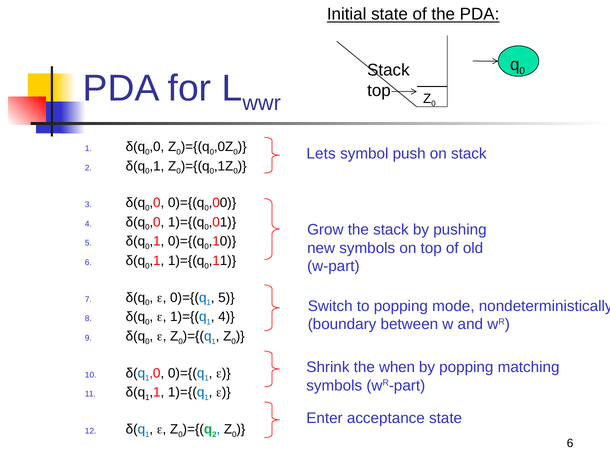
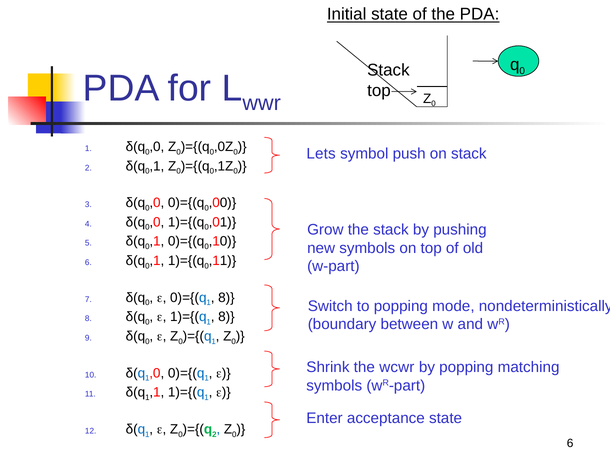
5 at (226, 297): 5 -> 8
4 at (226, 317): 4 -> 8
when: when -> wcwr
